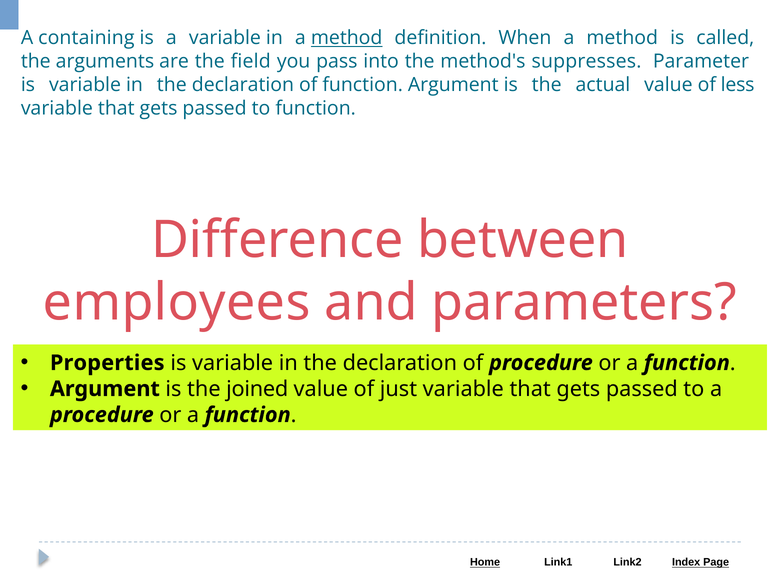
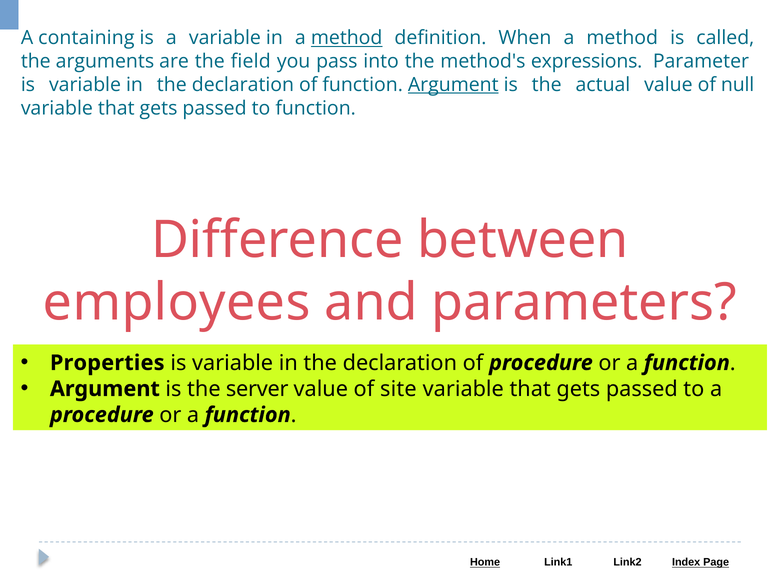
suppresses: suppresses -> expressions
Argument at (453, 85) underline: none -> present
less: less -> null
joined: joined -> server
just: just -> site
